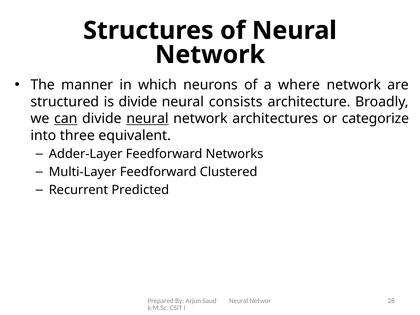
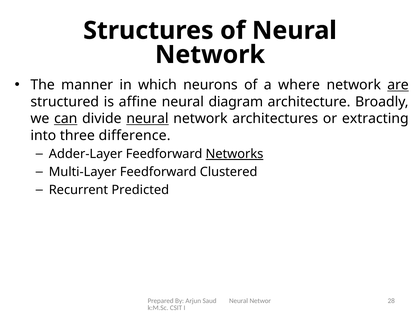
are underline: none -> present
is divide: divide -> affine
consists: consists -> diagram
categorize: categorize -> extracting
equivalent: equivalent -> difference
Networks underline: none -> present
